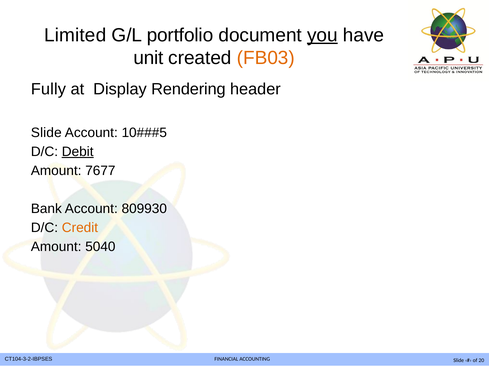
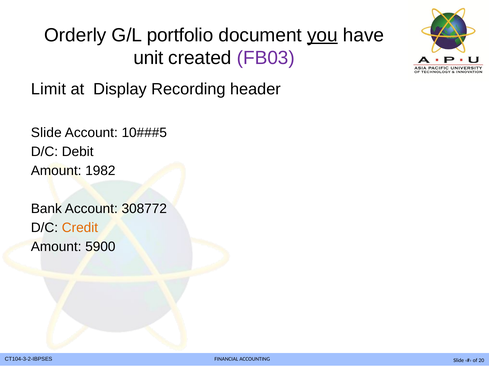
Limited: Limited -> Orderly
FB03 colour: orange -> purple
Fully: Fully -> Limit
Rendering: Rendering -> Recording
Debit underline: present -> none
7677: 7677 -> 1982
809930: 809930 -> 308772
5040: 5040 -> 5900
